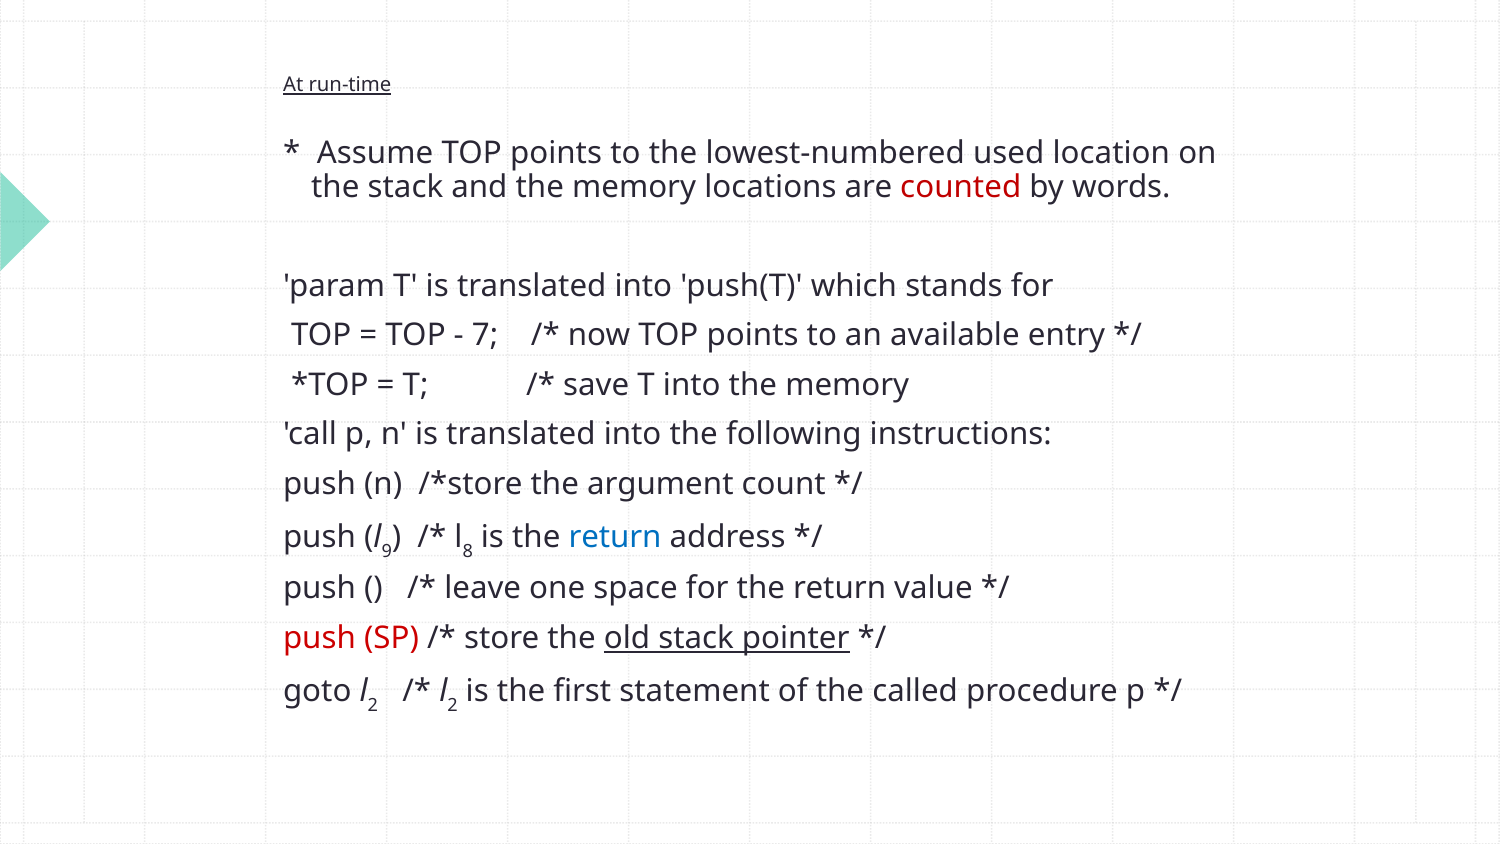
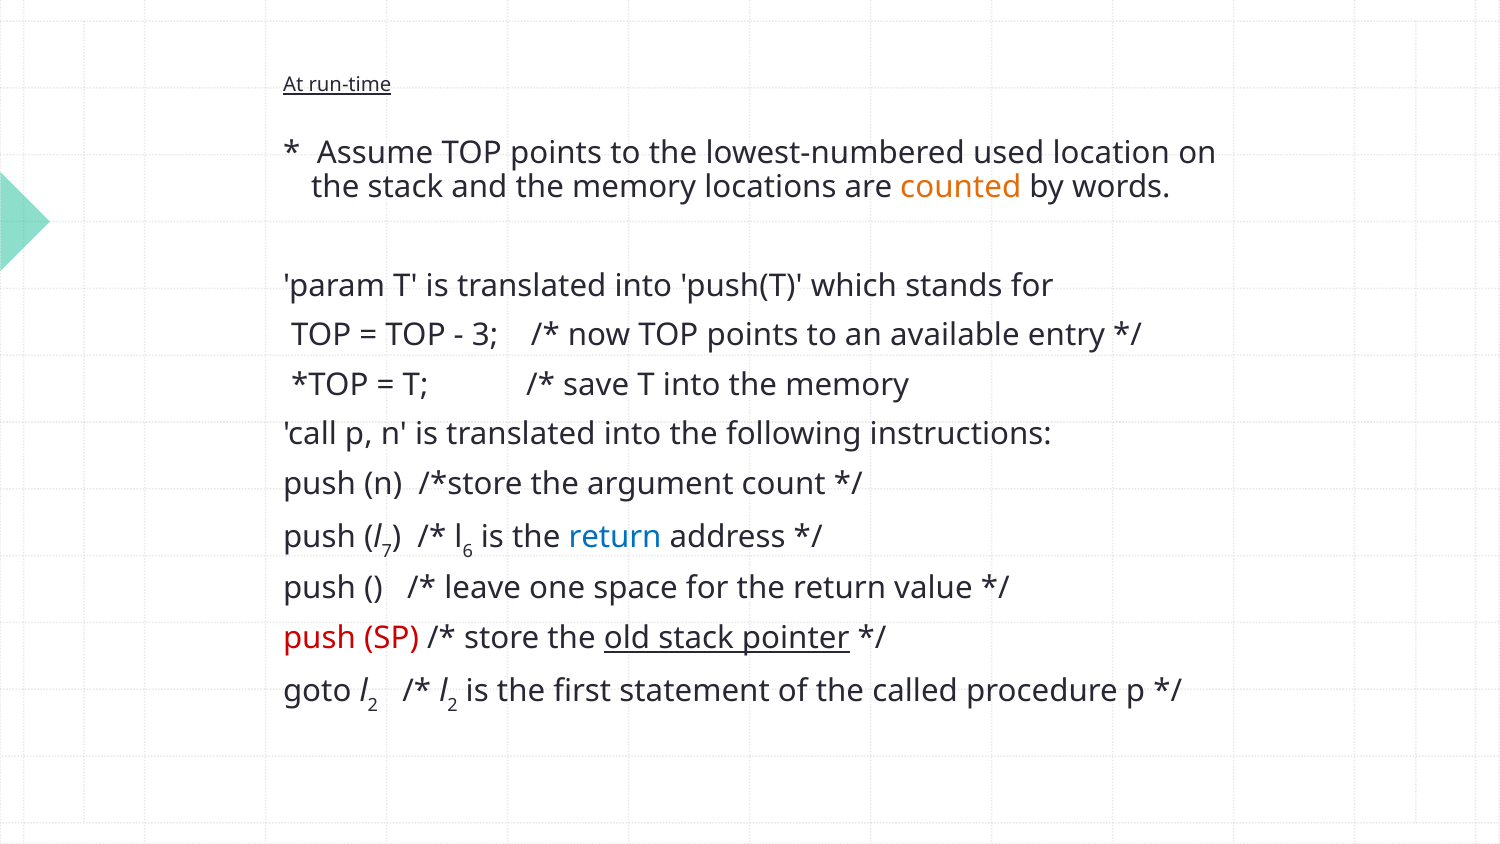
counted colour: red -> orange
7: 7 -> 3
9: 9 -> 7
8: 8 -> 6
